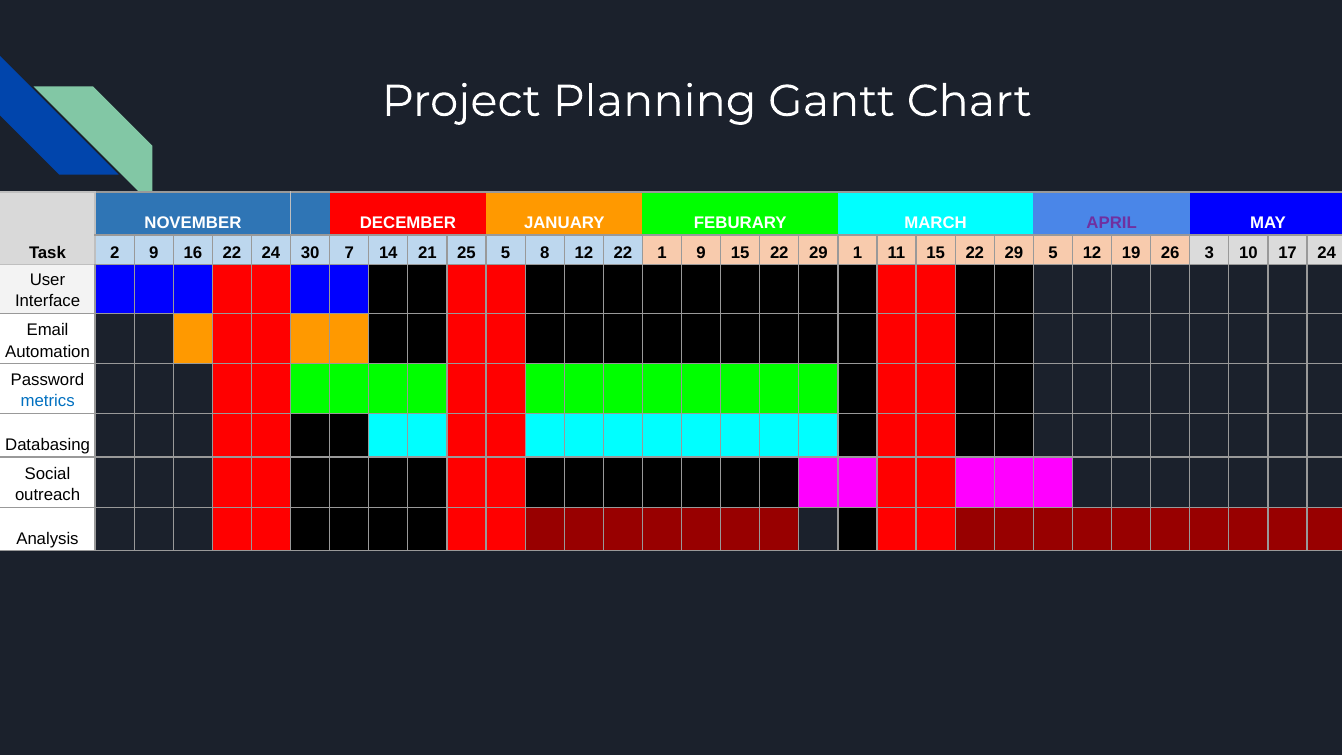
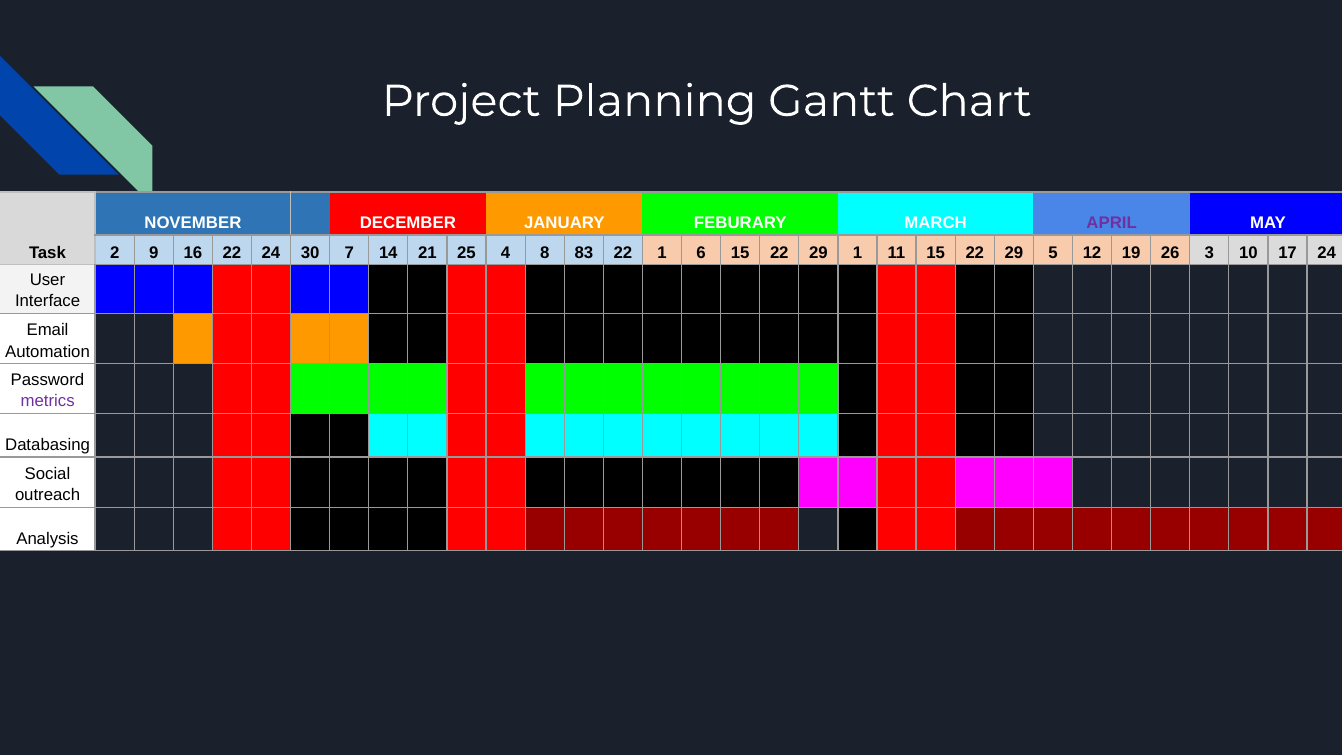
25 5: 5 -> 4
8 12: 12 -> 83
1 9: 9 -> 6
metrics colour: blue -> purple
